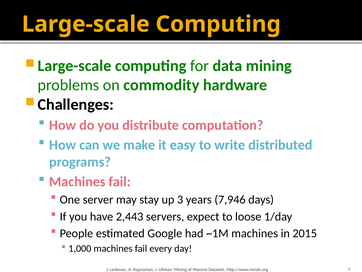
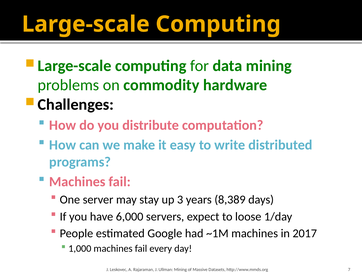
7,946: 7,946 -> 8,389
2,443: 2,443 -> 6,000
2015: 2015 -> 2017
